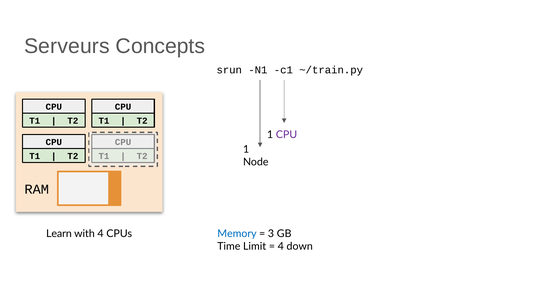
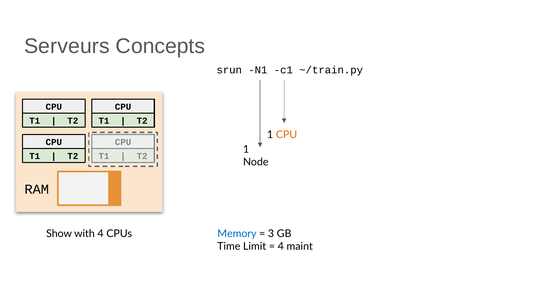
CPU at (287, 135) colour: purple -> orange
Learn: Learn -> Show
down: down -> maint
